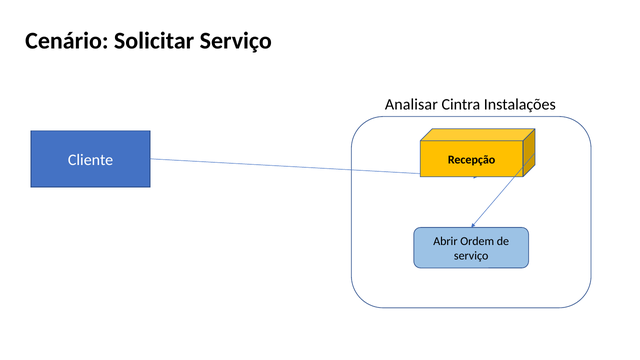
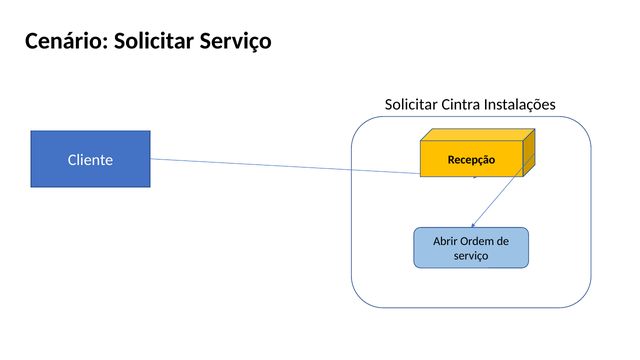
Analisar at (411, 105): Analisar -> Solicitar
